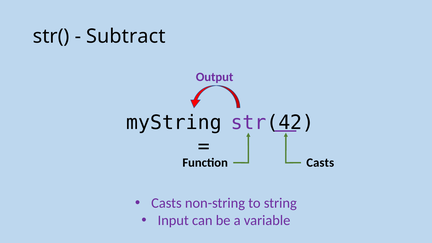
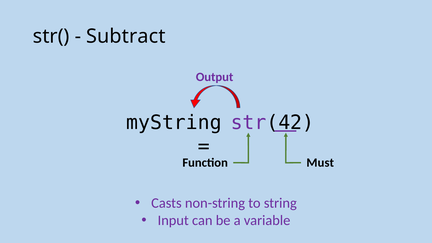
Casts at (320, 163): Casts -> Must
